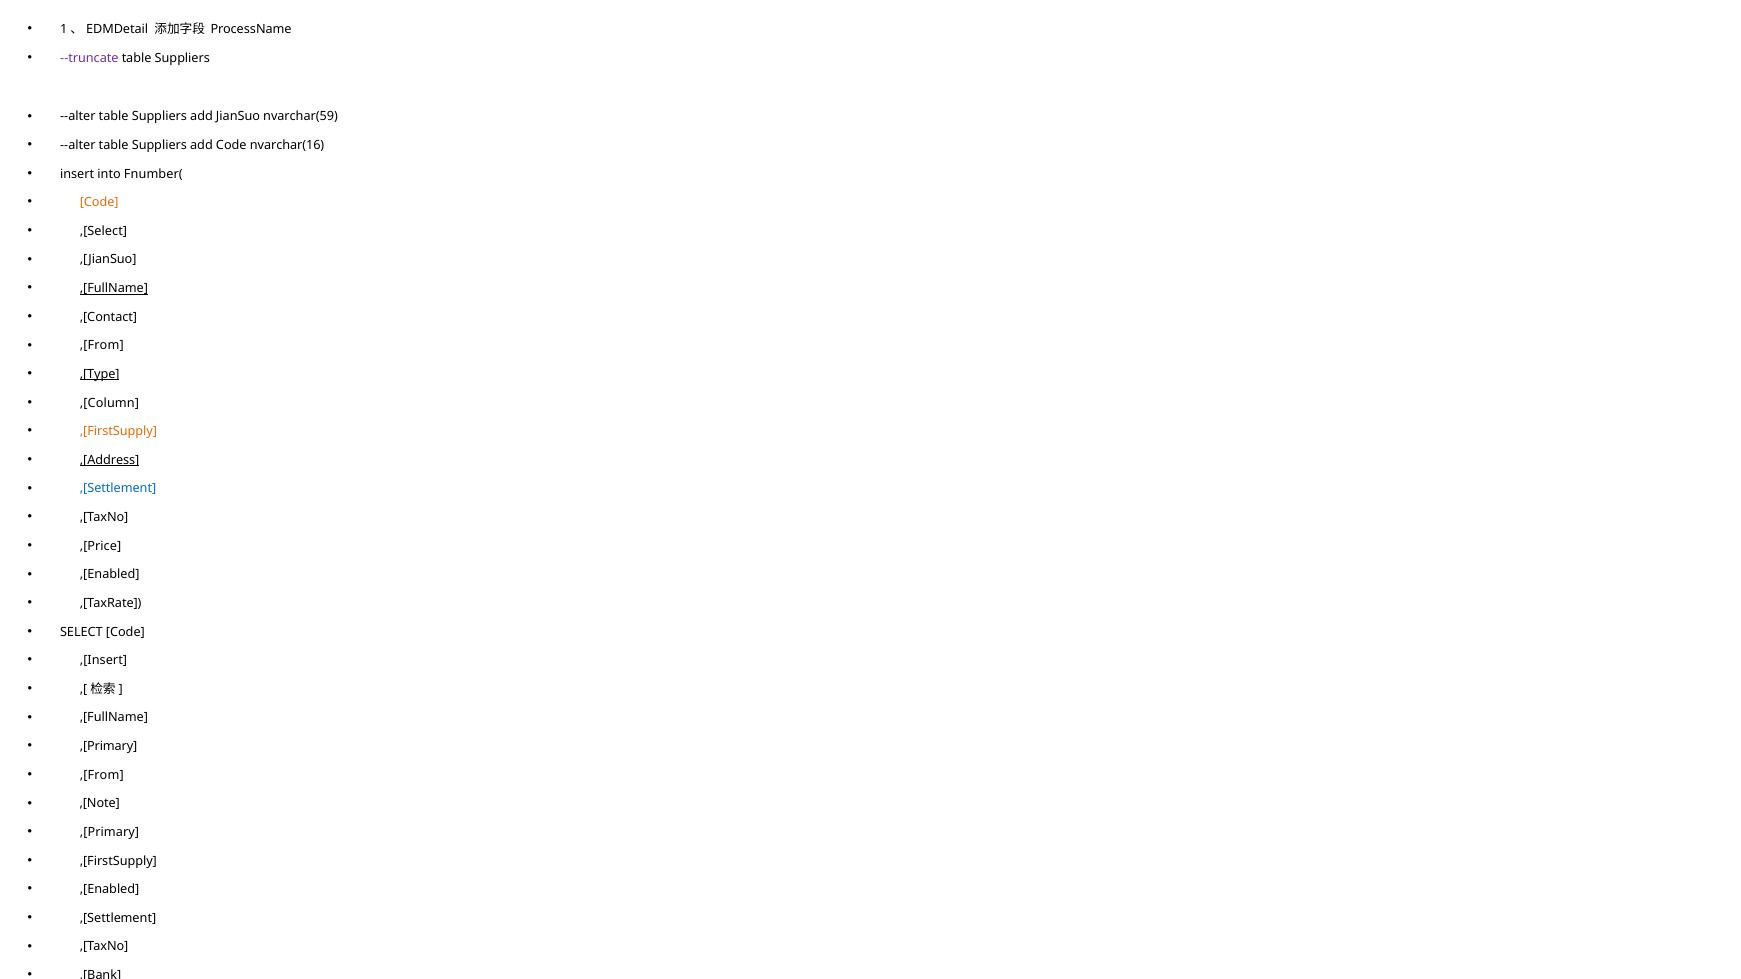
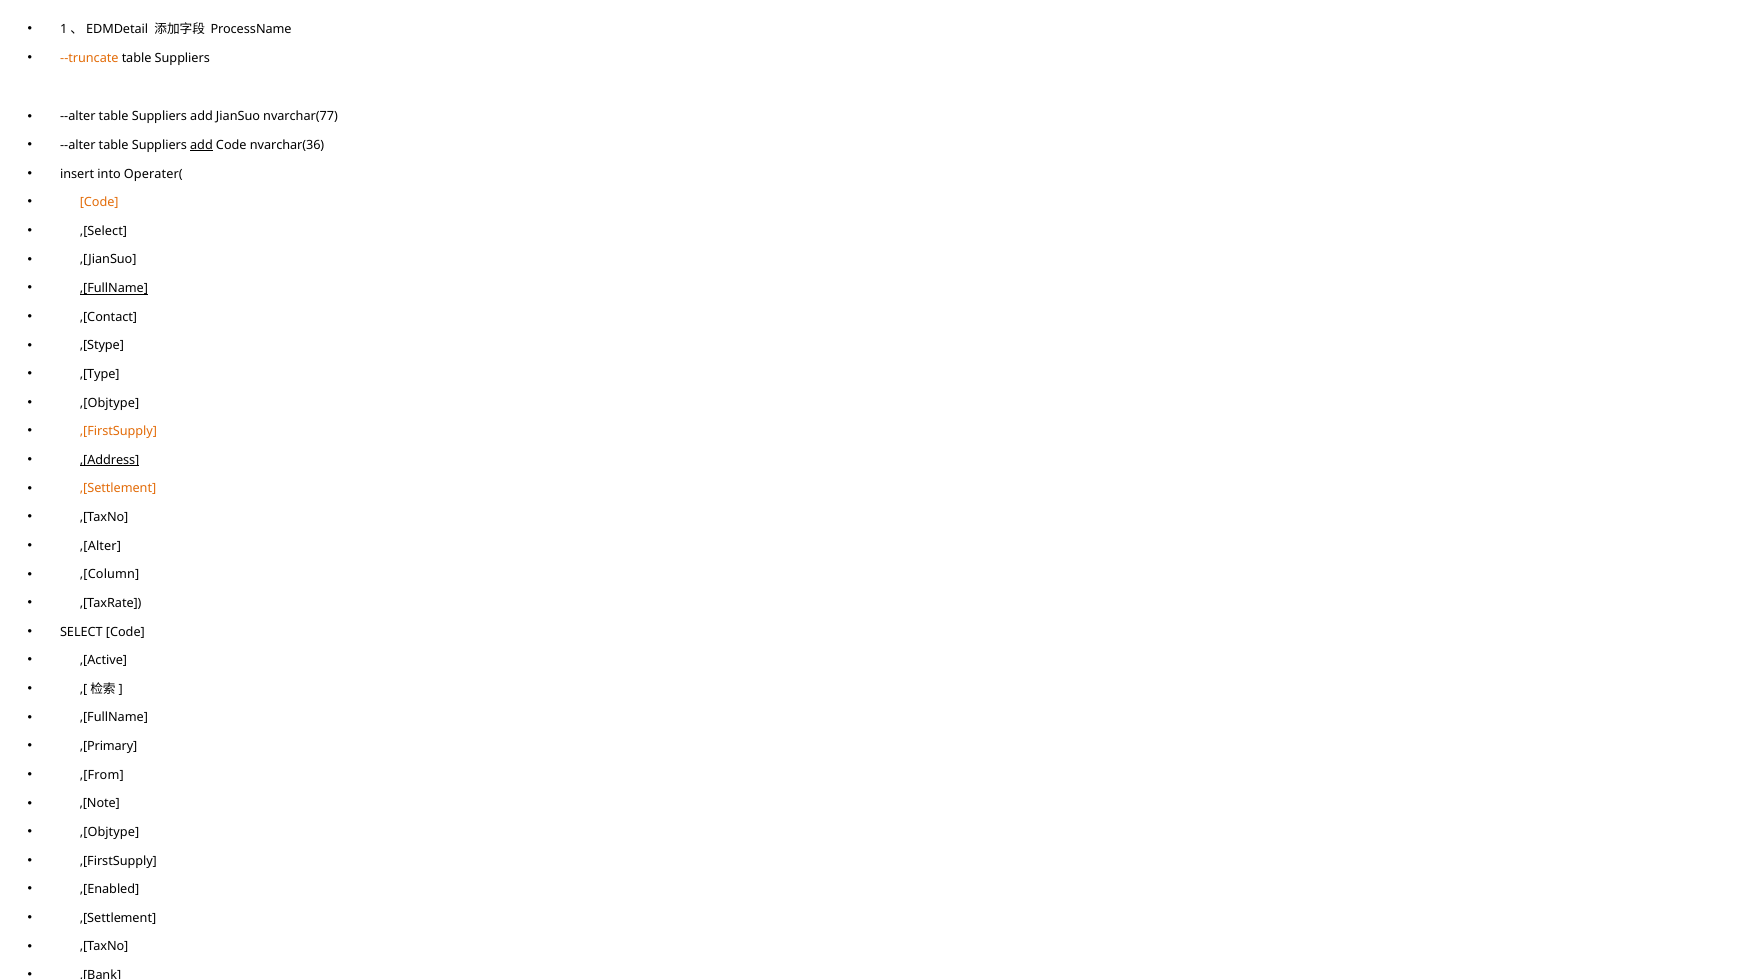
--truncate colour: purple -> orange
nvarchar(59: nvarchar(59 -> nvarchar(77
add at (201, 145) underline: none -> present
nvarchar(16: nvarchar(16 -> nvarchar(36
Fnumber(: Fnumber( -> Operater(
,[From at (102, 346): ,[From -> ,[Stype
,[Type underline: present -> none
,[Column at (109, 403): ,[Column -> ,[Objtype
,[Settlement at (118, 489) colour: blue -> orange
,[Price: ,[Price -> ,[Alter
,[Enabled at (110, 575): ,[Enabled -> ,[Column
,[Insert: ,[Insert -> ,[Active
,[Primary at (110, 833): ,[Primary -> ,[Objtype
